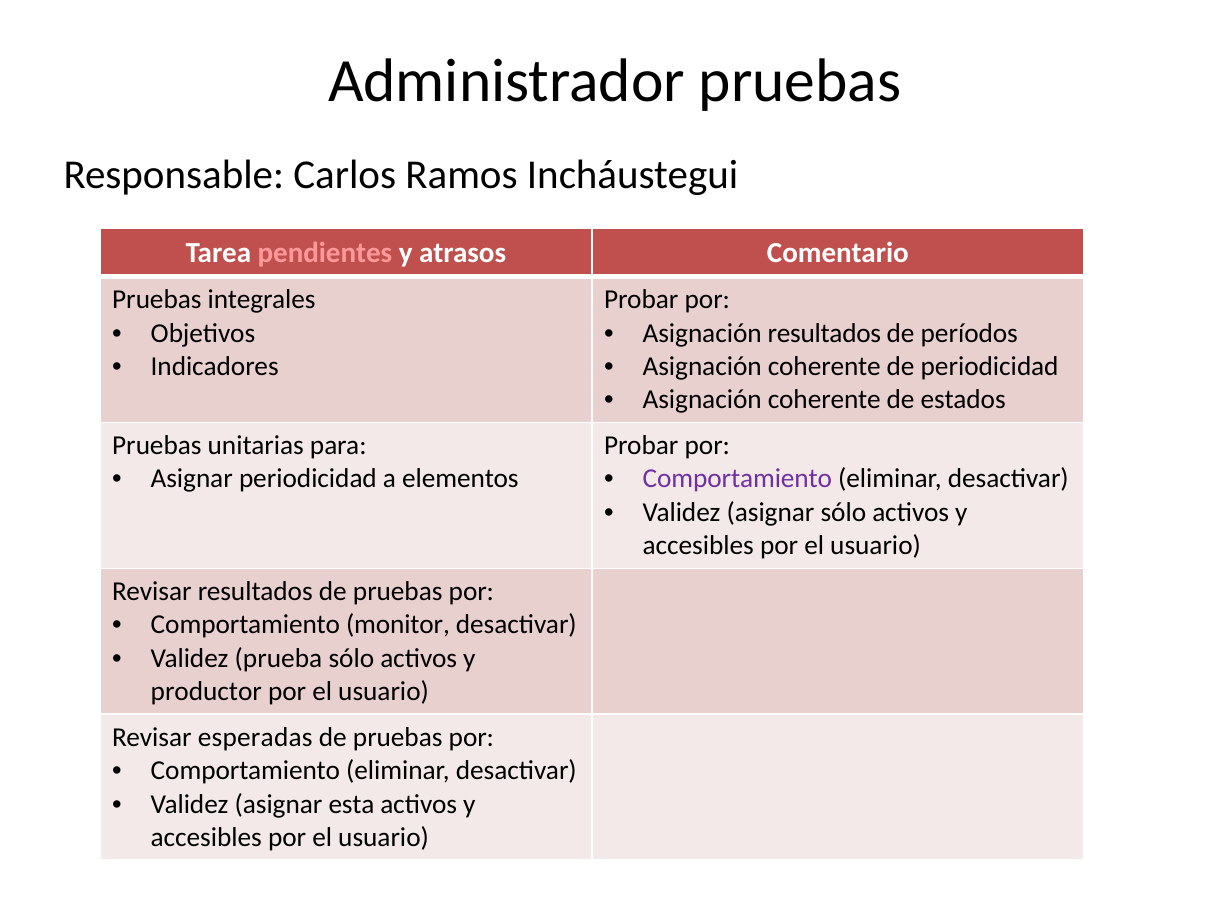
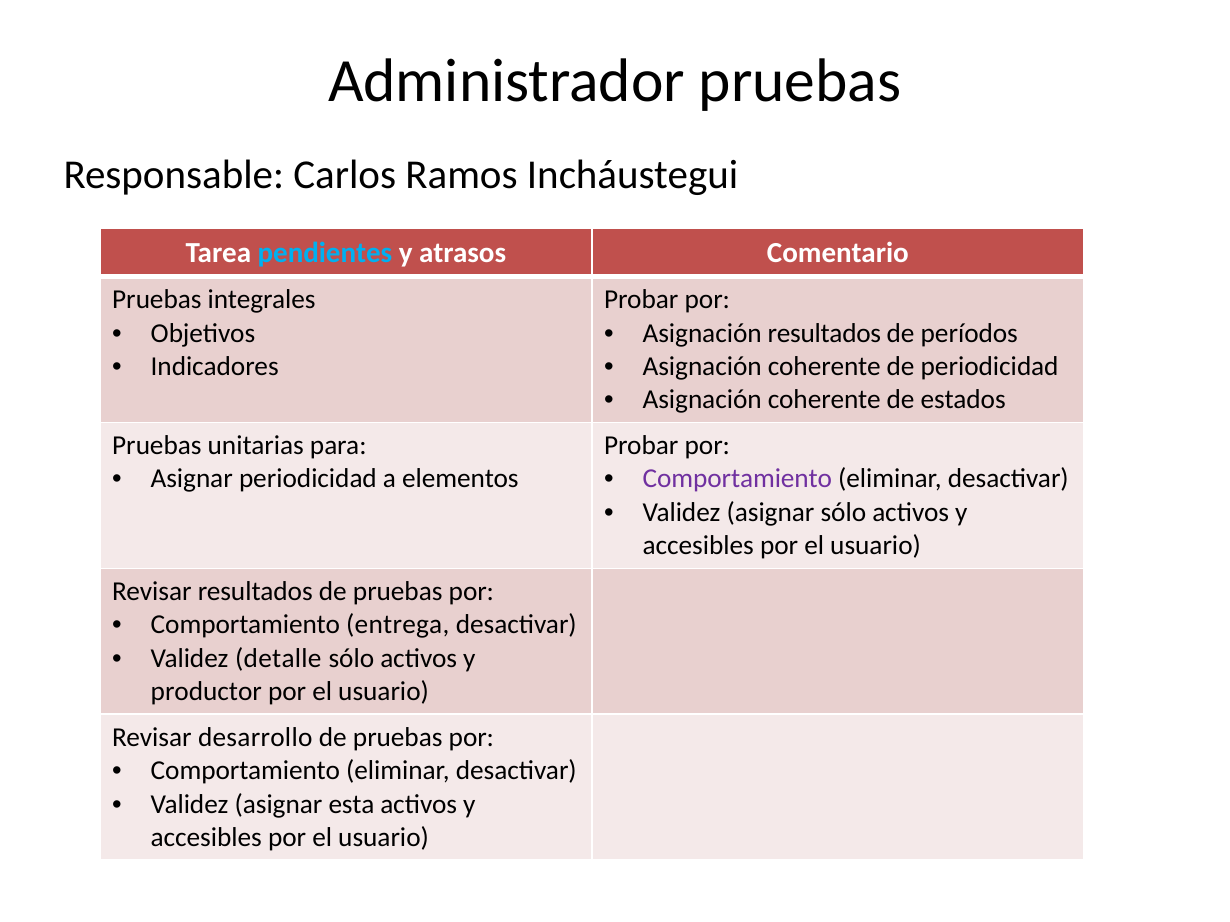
pendientes colour: pink -> light blue
monitor: monitor -> entrega
prueba: prueba -> detalle
esperadas: esperadas -> desarrollo
